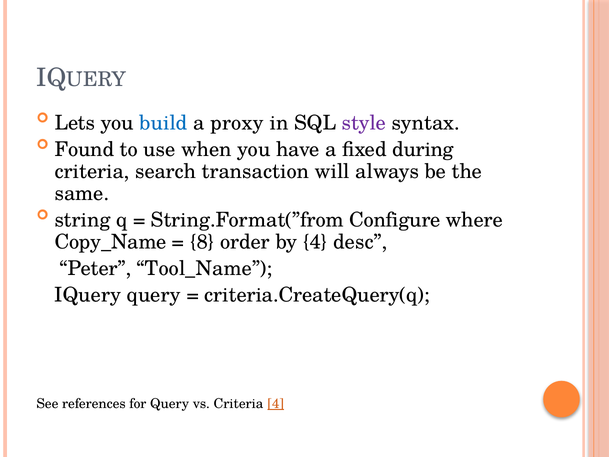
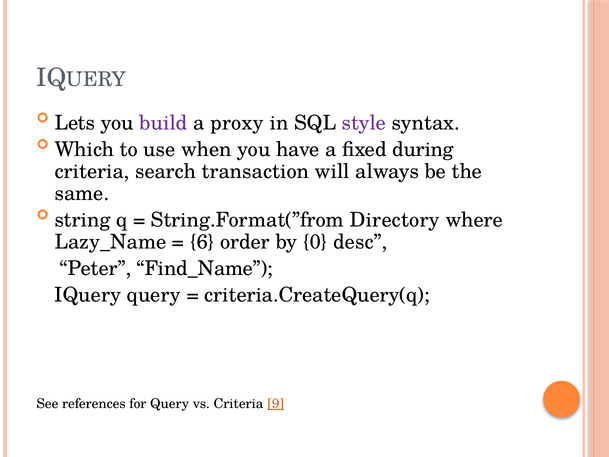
build colour: blue -> purple
Found: Found -> Which
Configure: Configure -> Directory
Copy_Name: Copy_Name -> Lazy_Name
8: 8 -> 6
by 4: 4 -> 0
Tool_Name: Tool_Name -> Find_Name
Criteria 4: 4 -> 9
